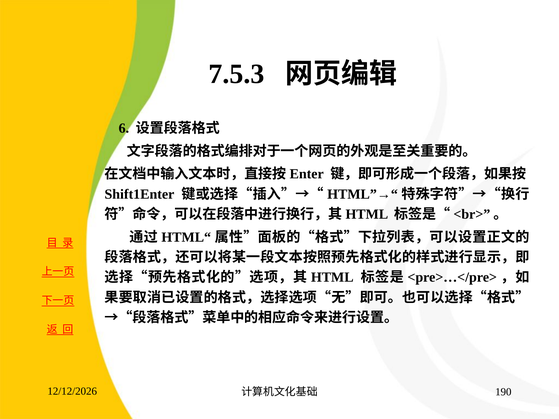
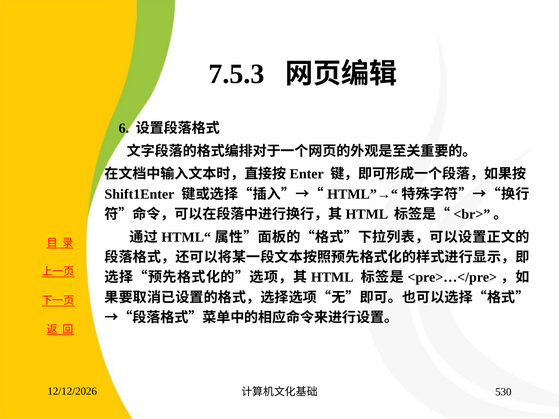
190: 190 -> 530
